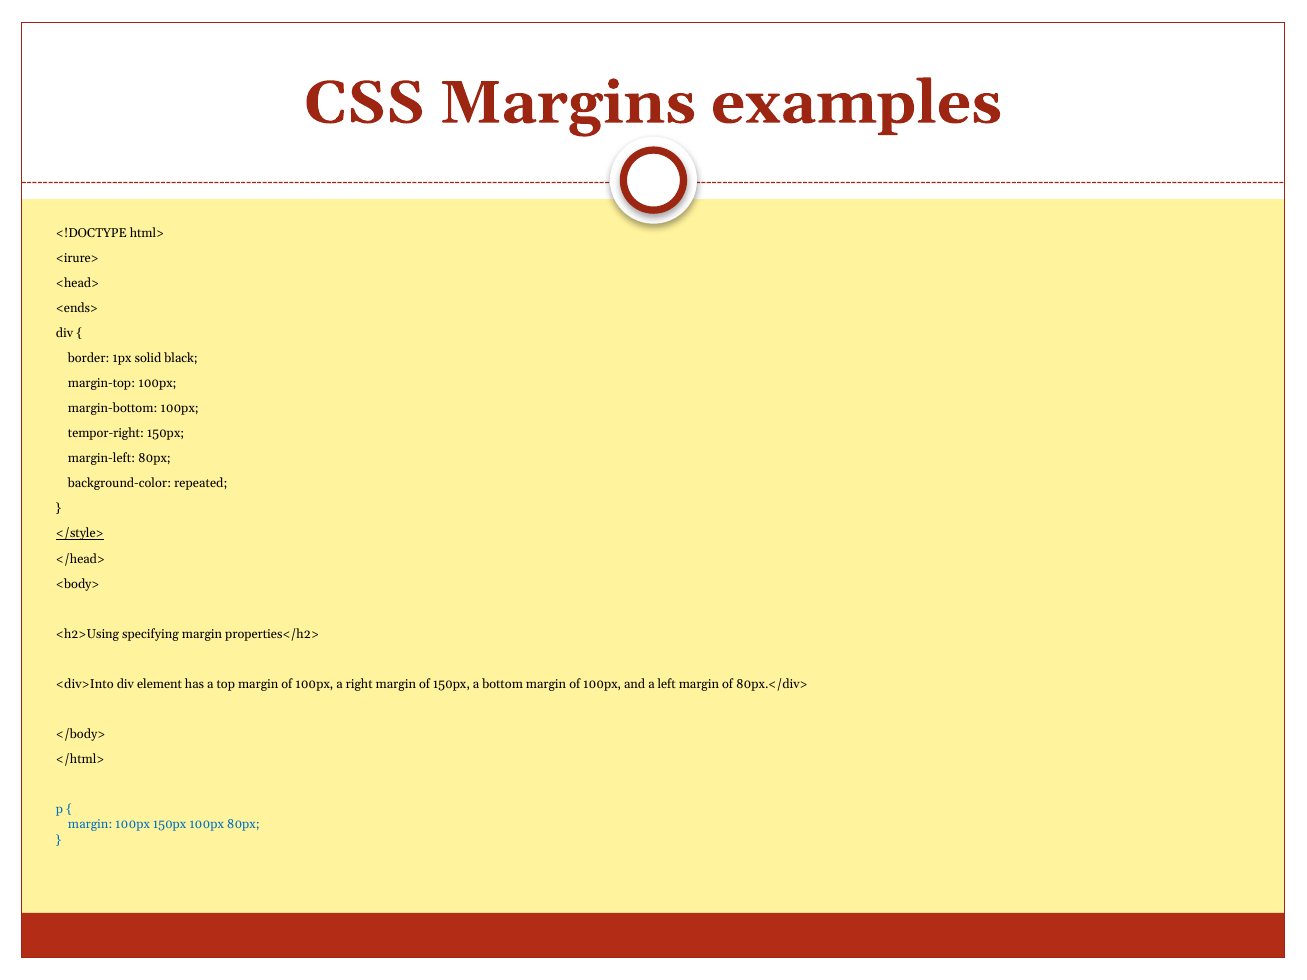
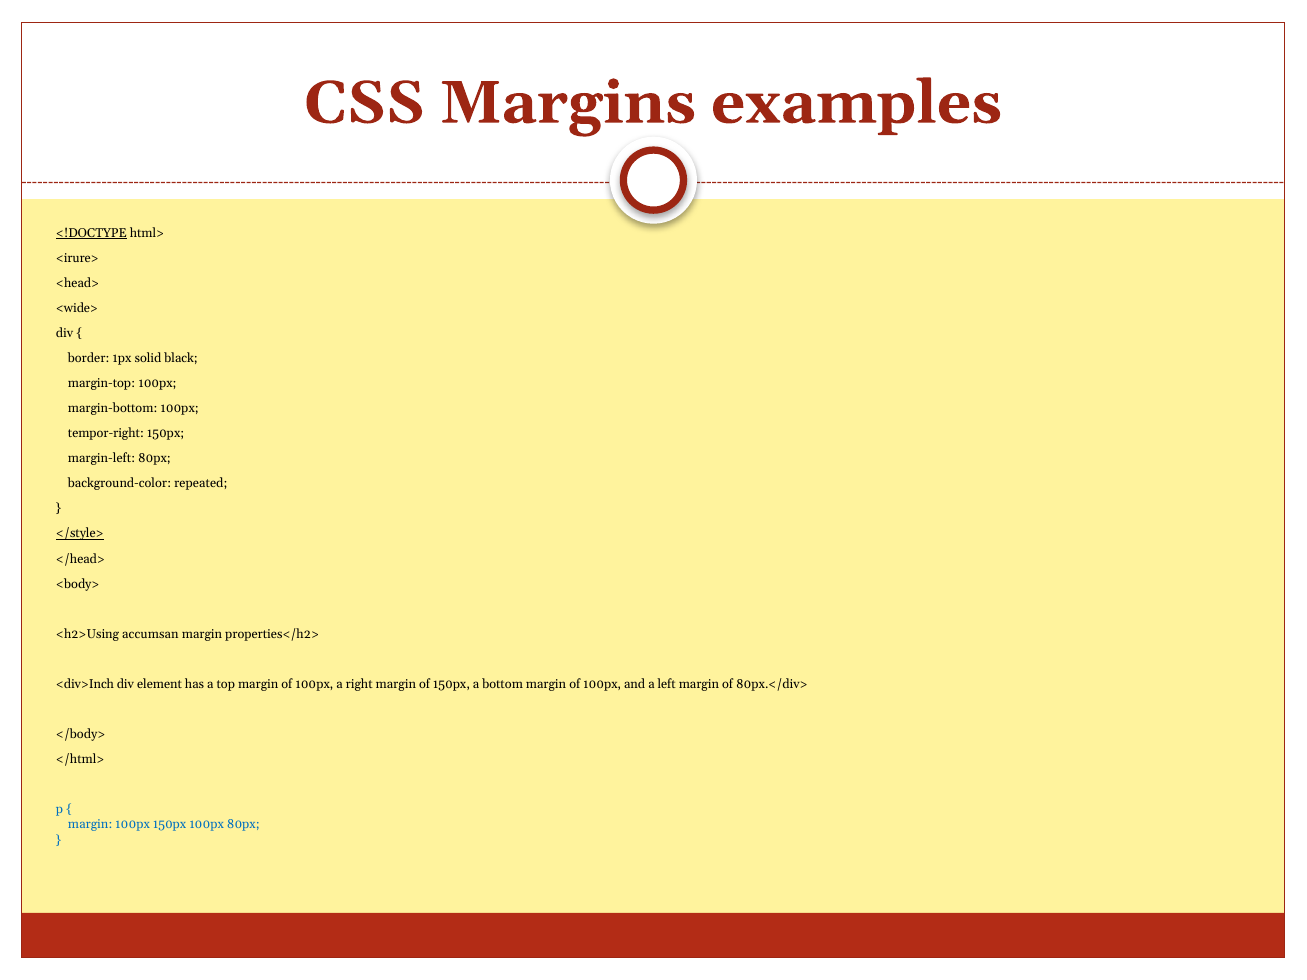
<!DOCTYPE underline: none -> present
<ends>: <ends> -> <wide>
specifying: specifying -> accumsan
<div>Into: <div>Into -> <div>Inch
